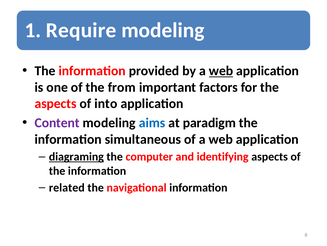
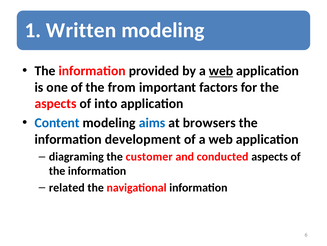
Require: Require -> Written
Content colour: purple -> blue
paradigm: paradigm -> browsers
simultaneous: simultaneous -> development
diagraming underline: present -> none
computer: computer -> customer
identifying: identifying -> conducted
